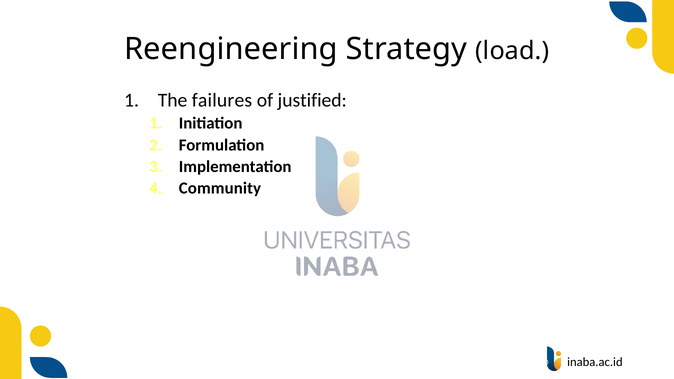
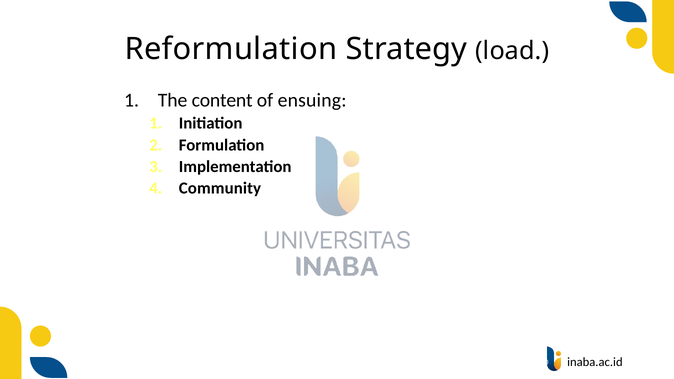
Reengineering: Reengineering -> Reformulation
failures: failures -> content
justified: justified -> ensuing
